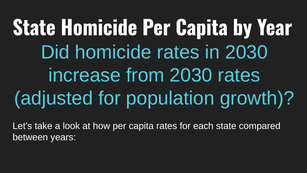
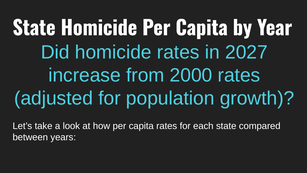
in 2030: 2030 -> 2027
from 2030: 2030 -> 2000
